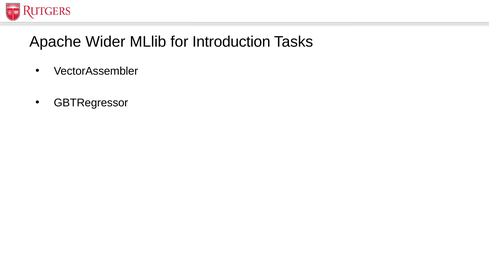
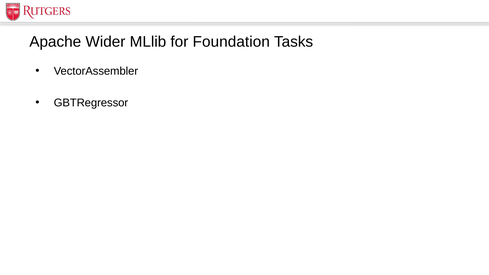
Introduction: Introduction -> Foundation
